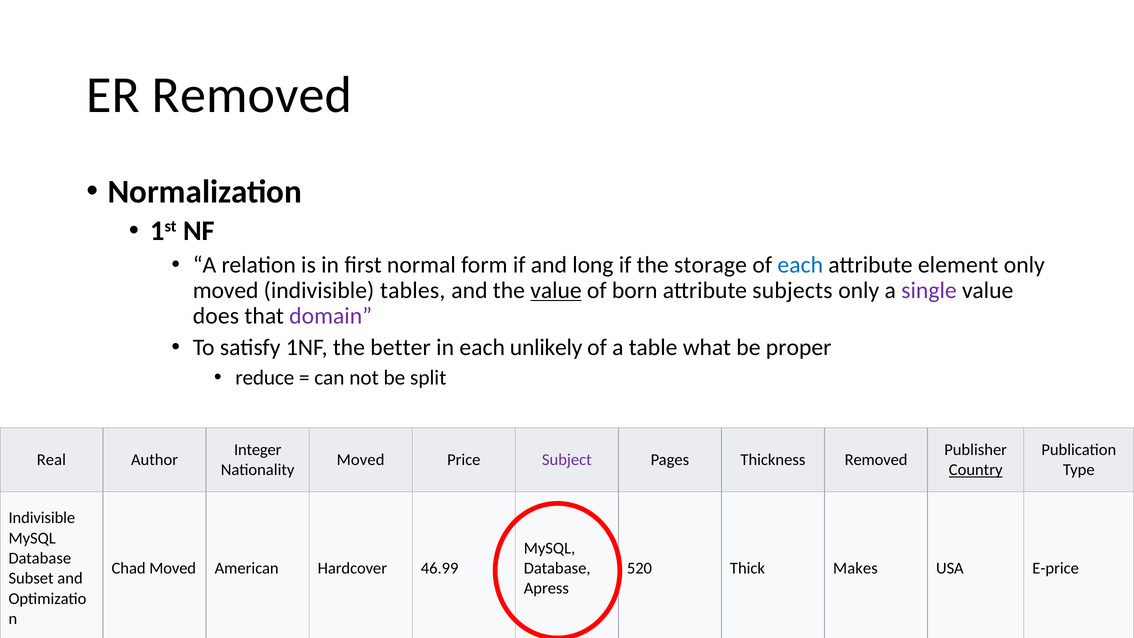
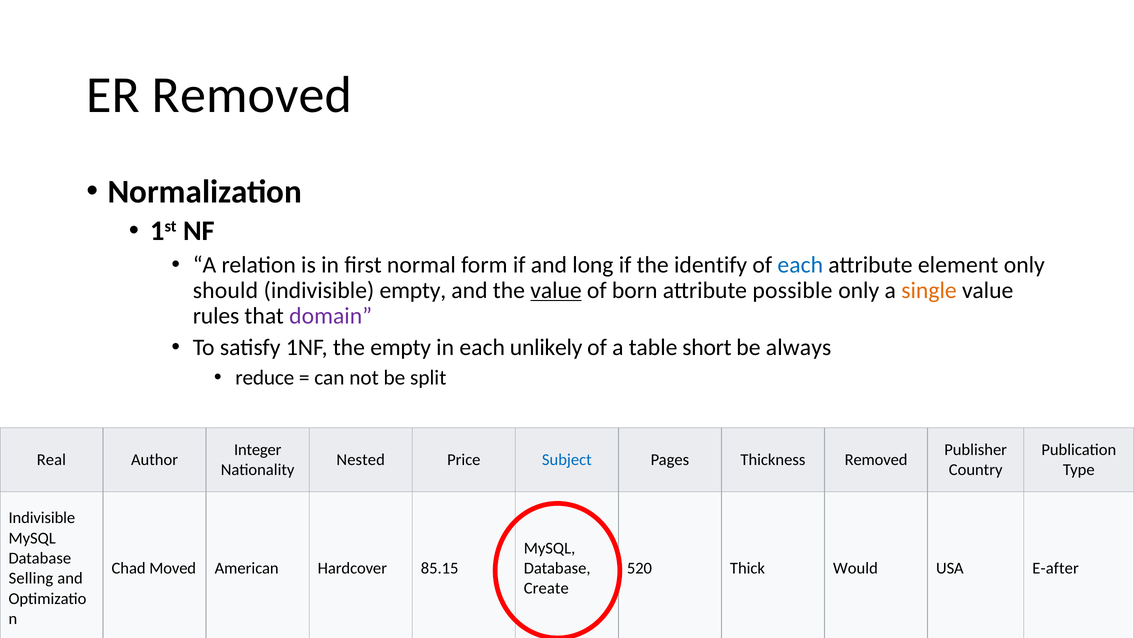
storage: storage -> identify
moved at (226, 290): moved -> should
indivisible tables: tables -> empty
subjects: subjects -> possible
single colour: purple -> orange
does: does -> rules
the better: better -> empty
what: what -> short
proper: proper -> always
Moved at (361, 460): Moved -> Nested
Subject colour: purple -> blue
Country underline: present -> none
46.99: 46.99 -> 85.15
Makes: Makes -> Would
E-price: E-price -> E-after
Subset: Subset -> Selling
Apress: Apress -> Create
